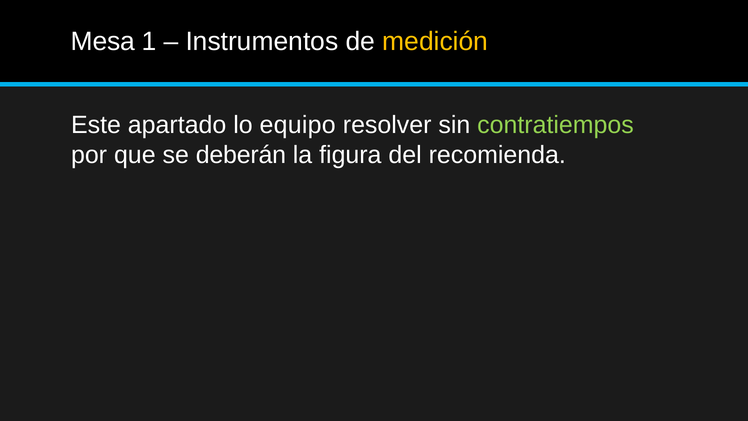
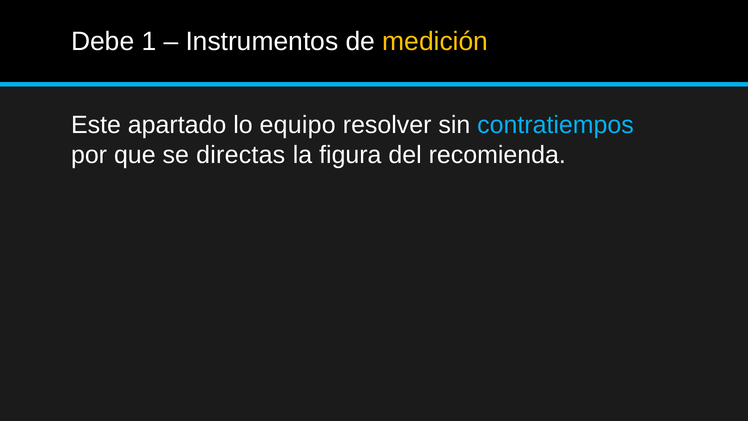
Mesa: Mesa -> Debe
contratiempos colour: light green -> light blue
deberán: deberán -> directas
